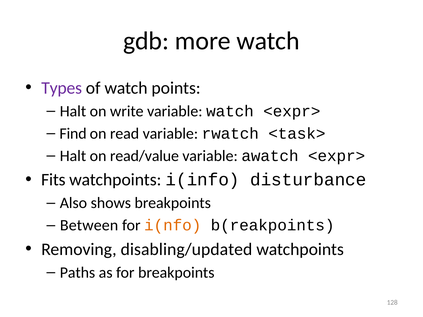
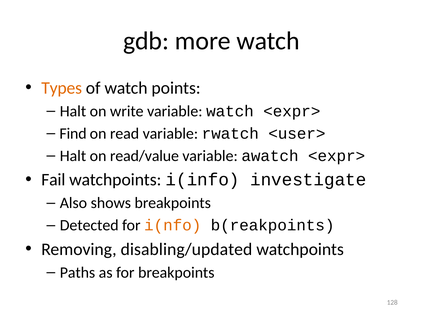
Types colour: purple -> orange
<task>: <task> -> <user>
Fits: Fits -> Fail
disturbance: disturbance -> investigate
Between: Between -> Detected
